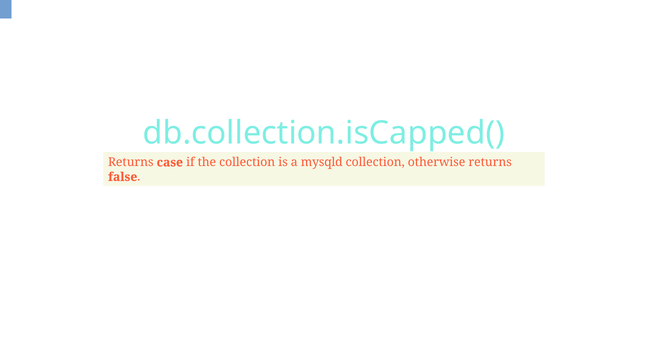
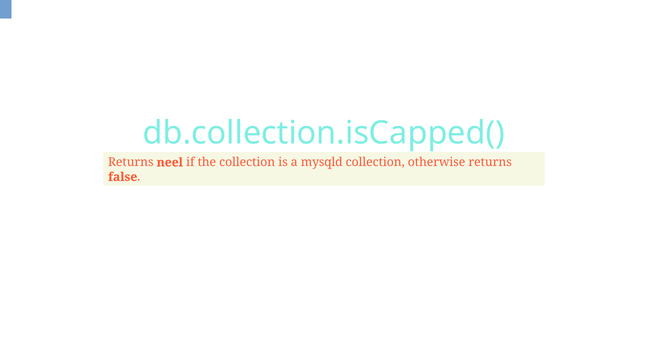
case: case -> neel
